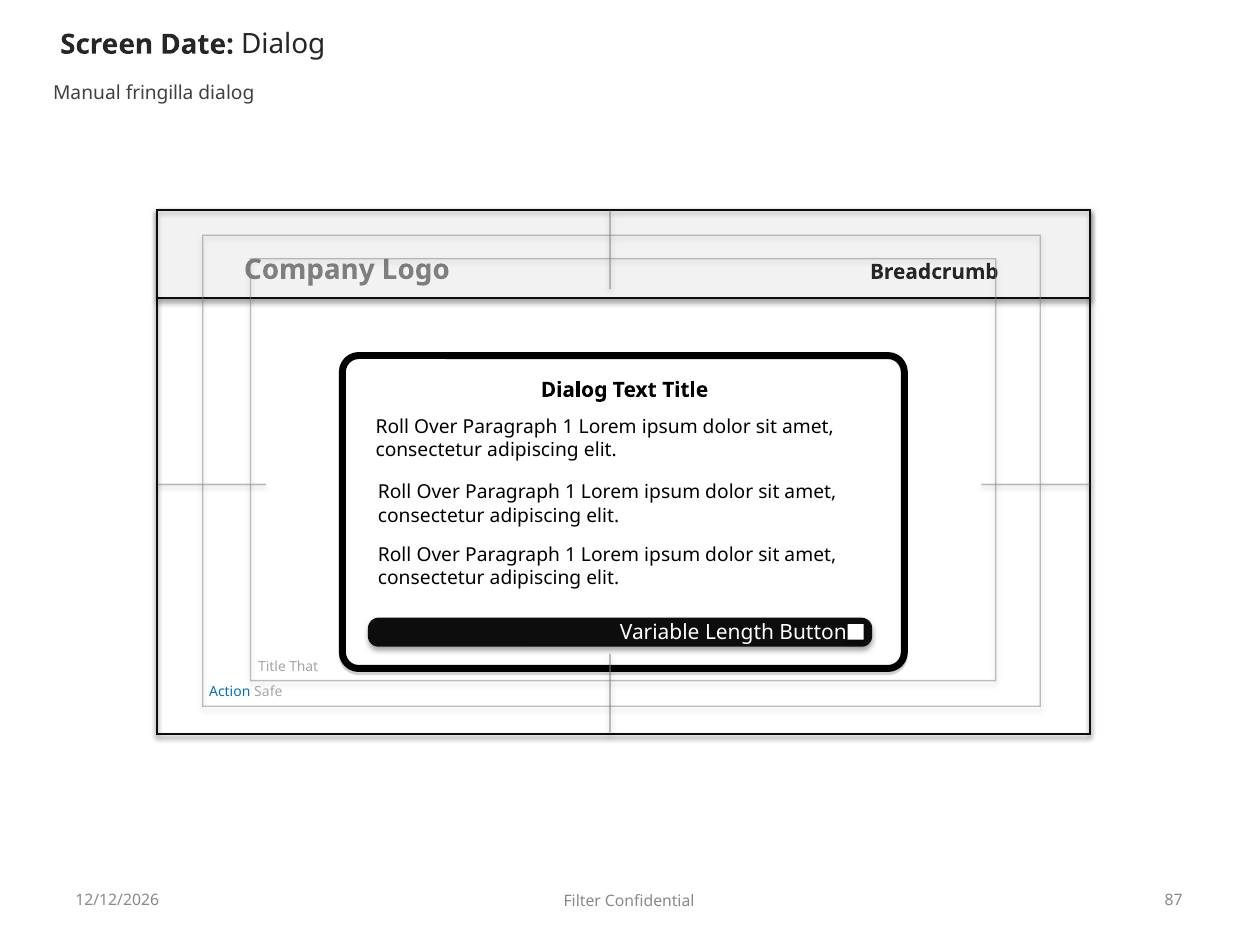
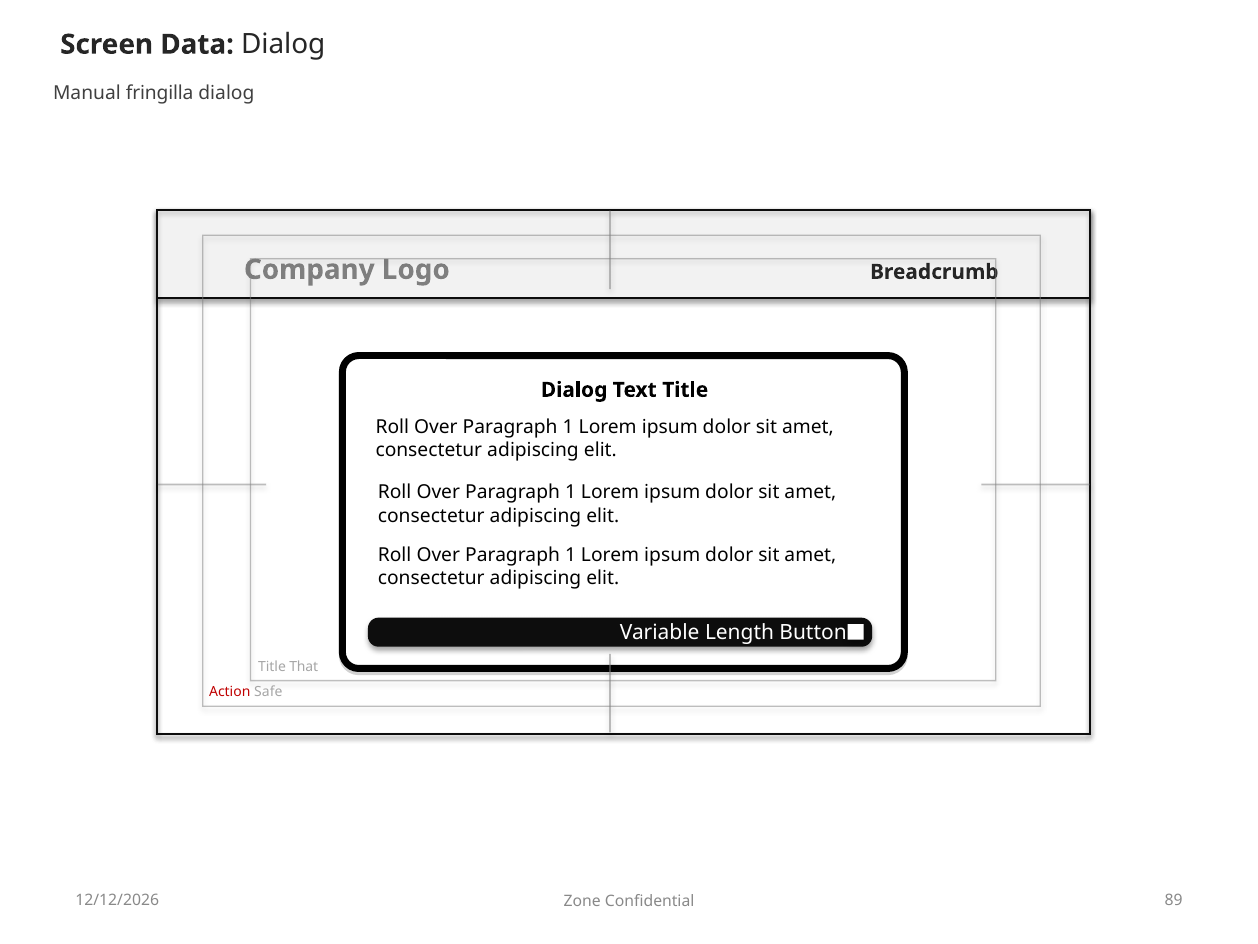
Date: Date -> Data
Action colour: blue -> red
Filter: Filter -> Zone
87: 87 -> 89
